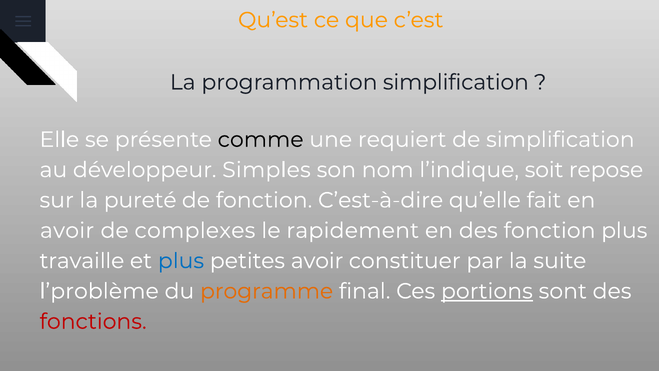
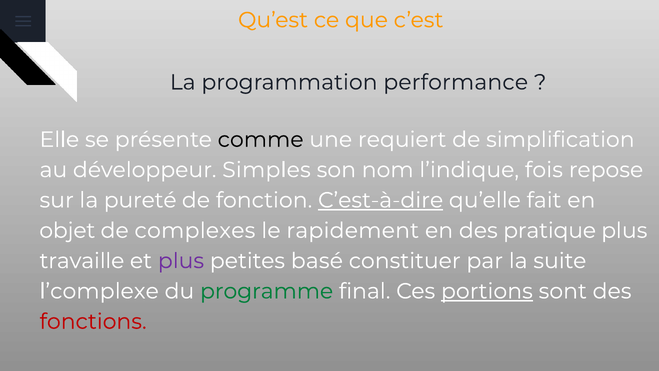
programmation simplification: simplification -> performance
soit: soit -> fois
C’est-à-dire underline: none -> present
avoir at (67, 230): avoir -> objet
des fonction: fonction -> pratique
plus at (181, 261) colour: blue -> purple
petites avoir: avoir -> basé
l’problème: l’problème -> l’complexe
programme colour: orange -> green
